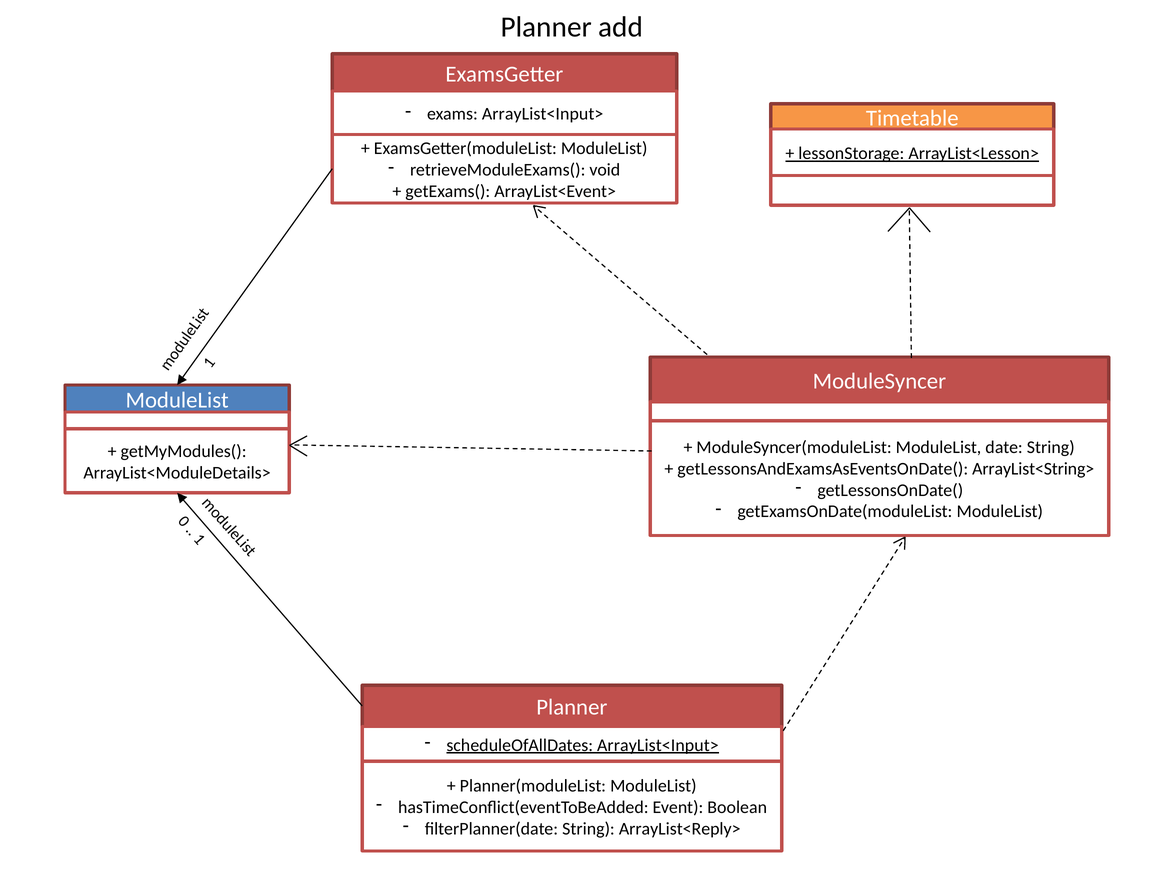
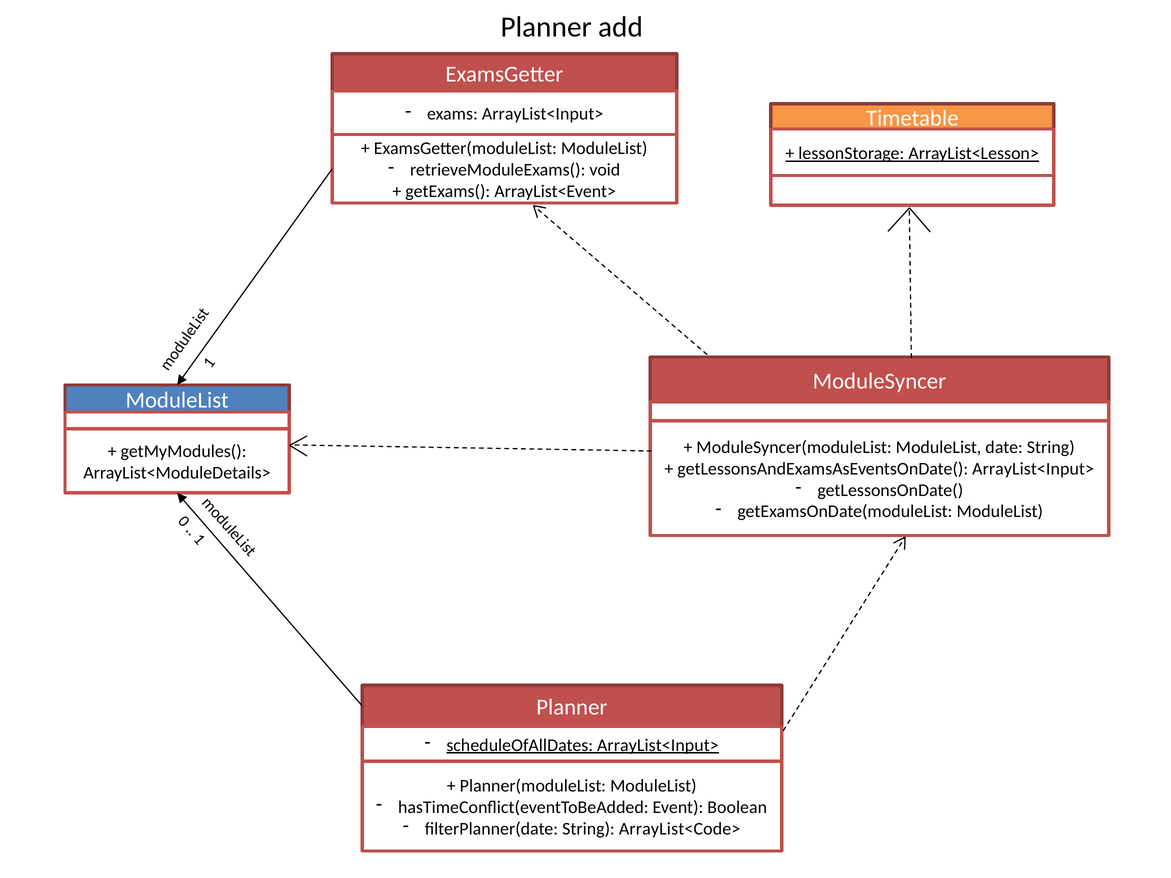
getLessonsAndExamsAsEventsOnDate( ArrayList<String>: ArrayList<String> -> ArrayList<Input>
ArrayList<Reply>: ArrayList<Reply> -> ArrayList<Code>
